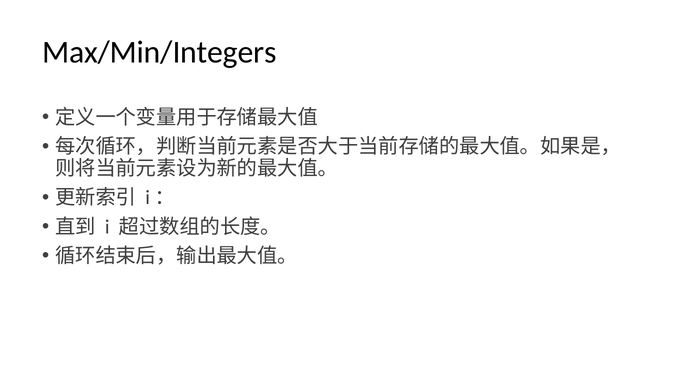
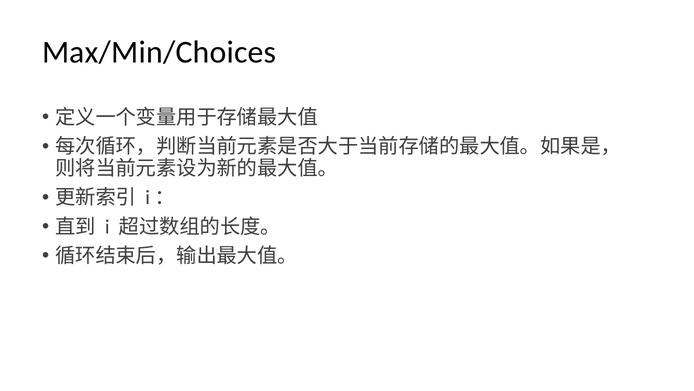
Max/Min/Integers: Max/Min/Integers -> Max/Min/Choices
